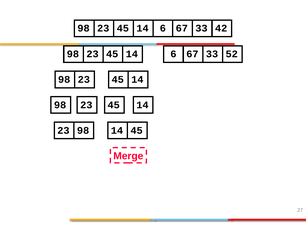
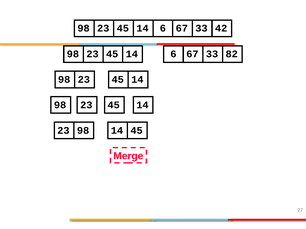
52: 52 -> 82
